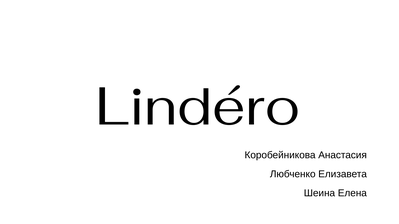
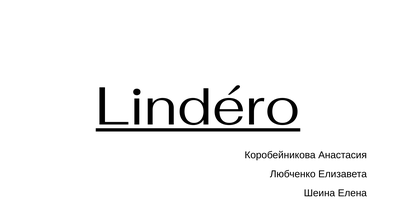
Lindéro underline: none -> present
